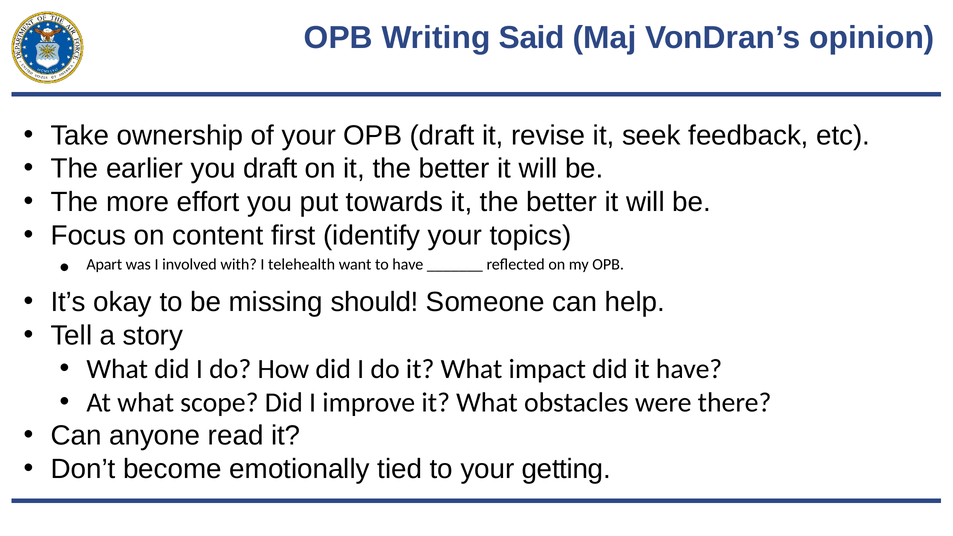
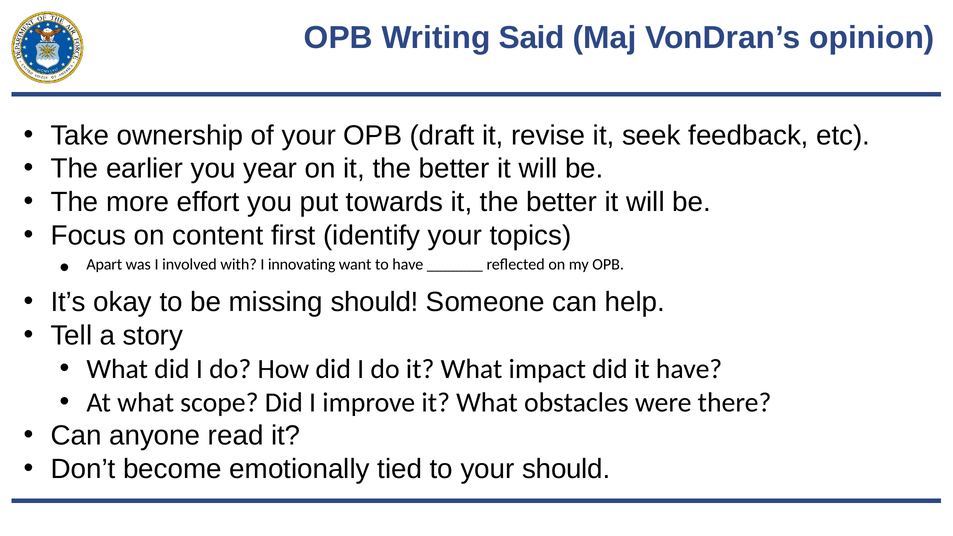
you draft: draft -> year
telehealth: telehealth -> innovating
your getting: getting -> should
